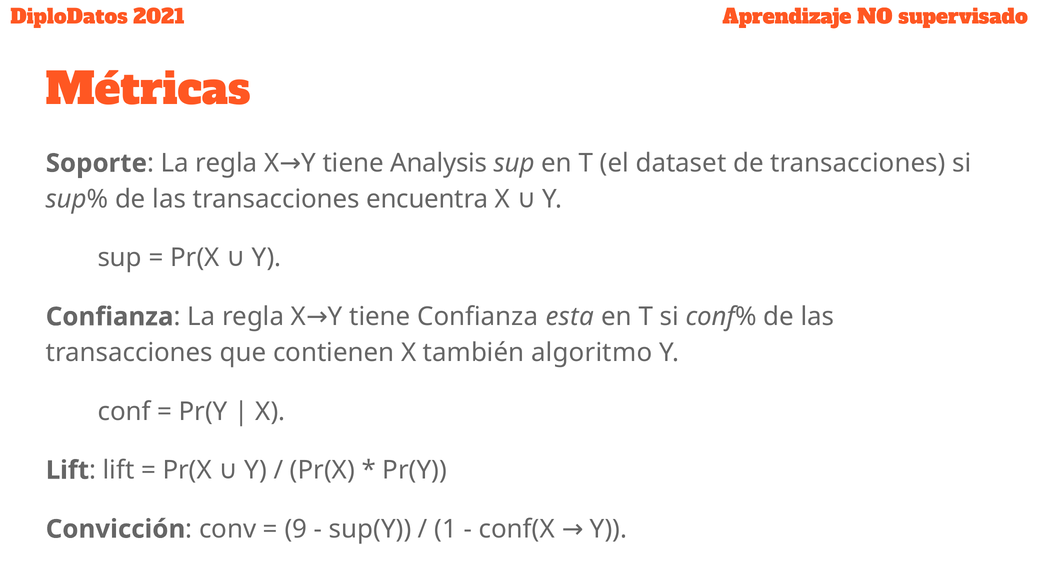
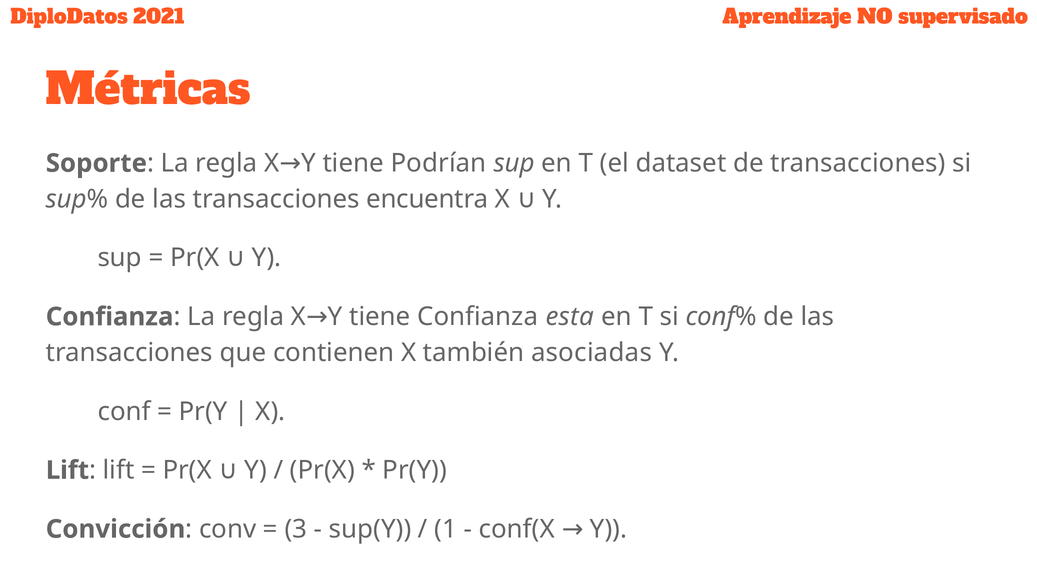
Analysis: Analysis -> Podrían
algoritmo: algoritmo -> asociadas
9: 9 -> 3
